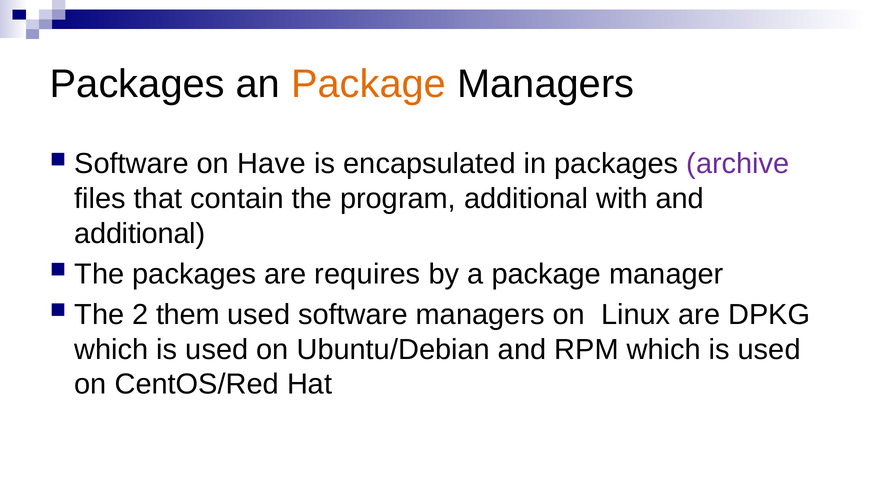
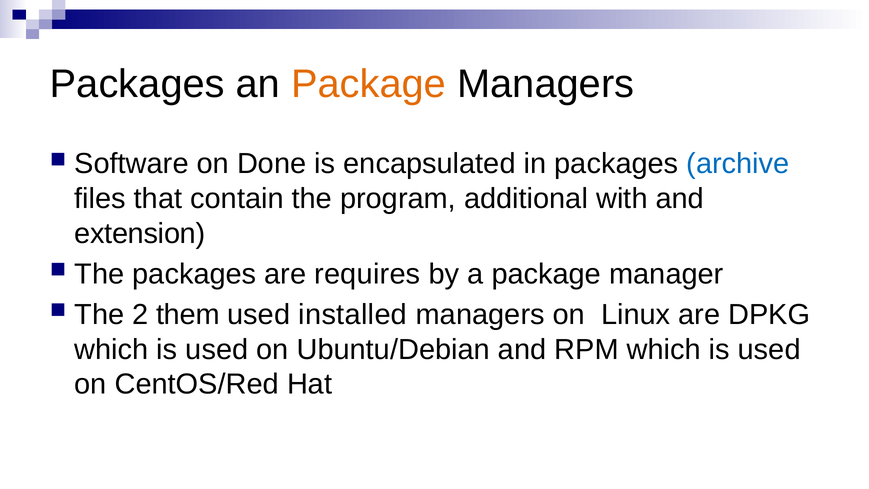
Have: Have -> Done
archive colour: purple -> blue
additional at (140, 233): additional -> extension
used software: software -> installed
